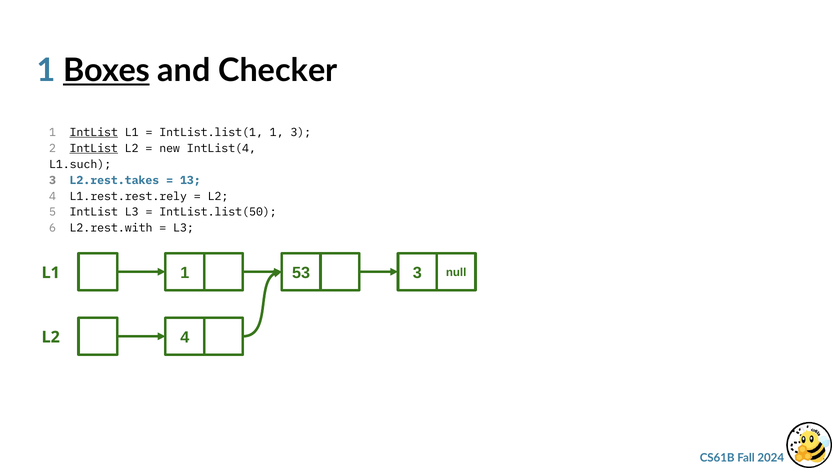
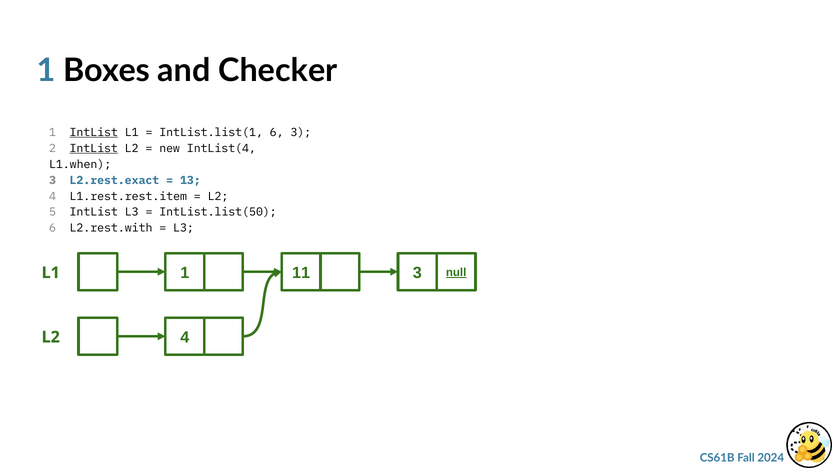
Boxes underline: present -> none
IntList.list(1 1: 1 -> 6
L1.such: L1.such -> L1.when
L2.rest.takes: L2.rest.takes -> L2.rest.exact
L1.rest.rest.rely: L1.rest.rest.rely -> L1.rest.rest.item
53: 53 -> 11
null underline: none -> present
